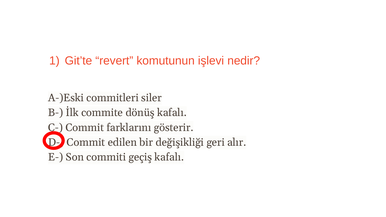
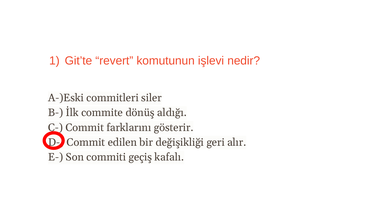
dönüş kafalı: kafalı -> aldığı
